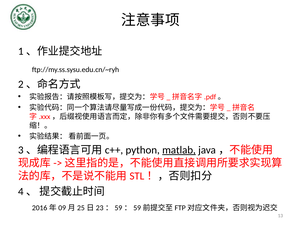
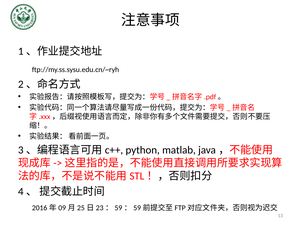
matlab underline: present -> none
